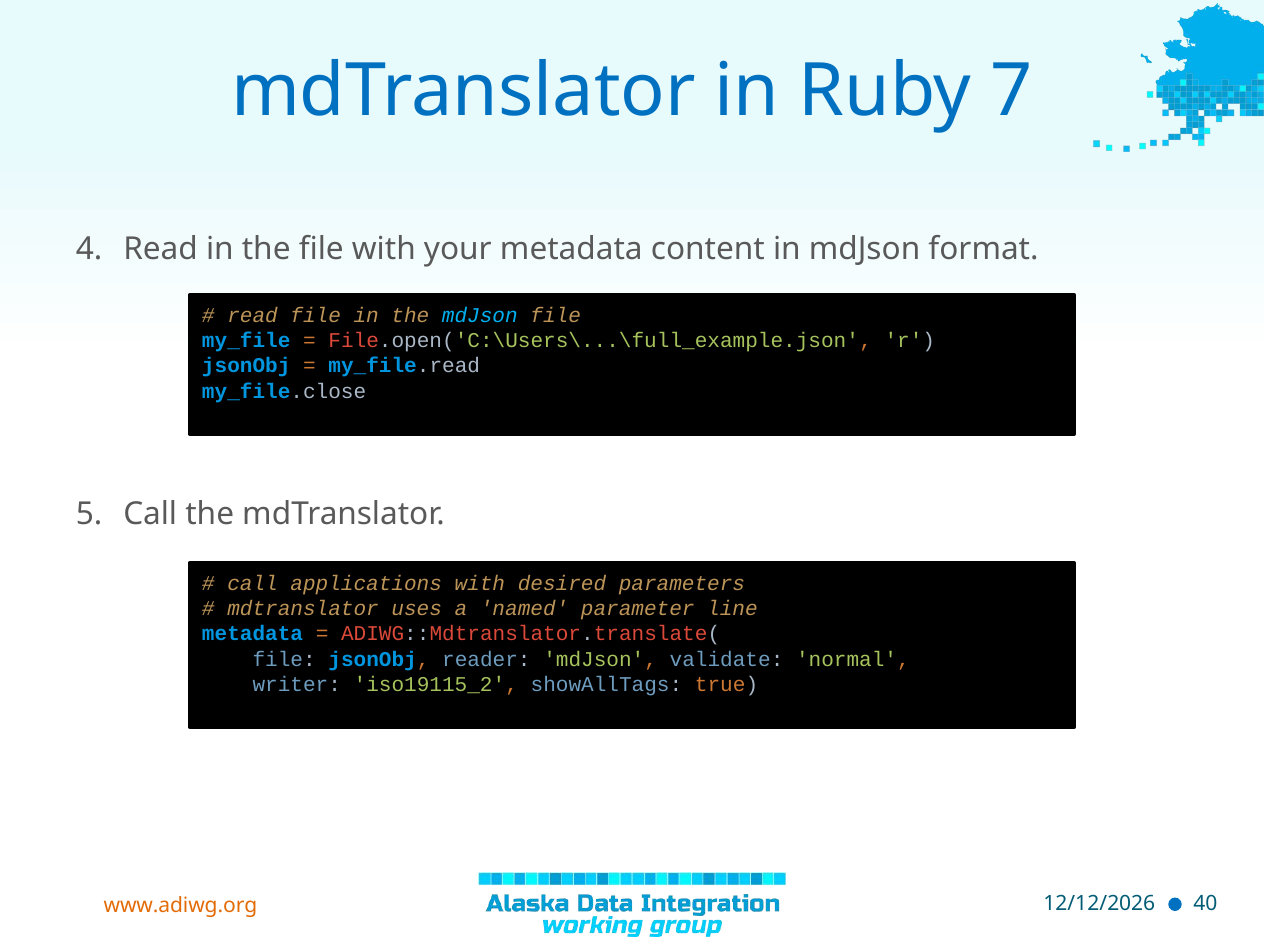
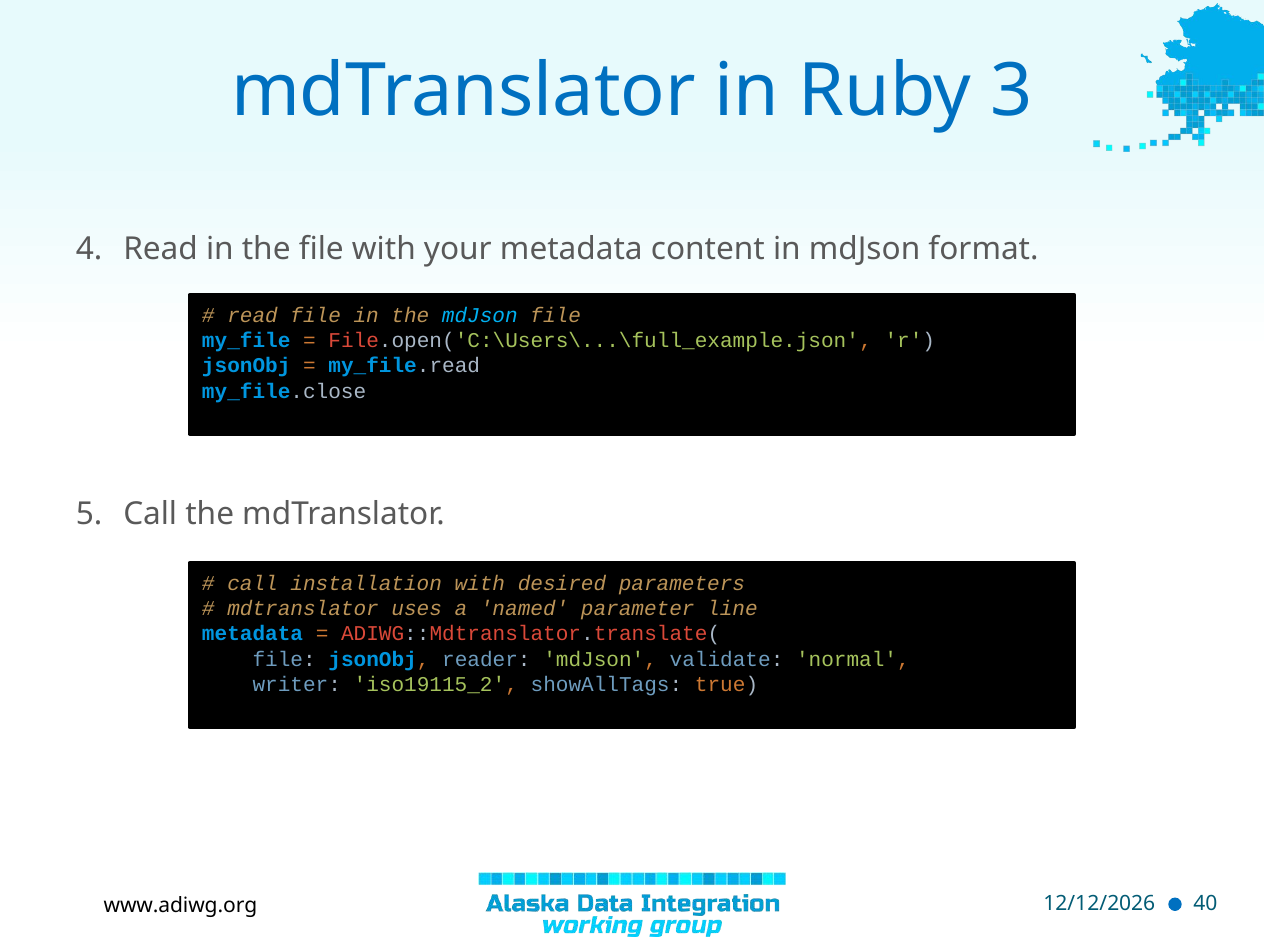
7: 7 -> 3
applications: applications -> installation
www.adiwg.org colour: orange -> black
